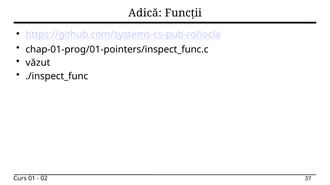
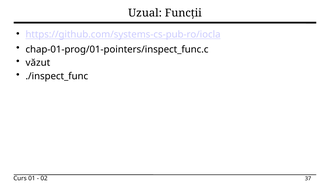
Adică: Adică -> Uzual
